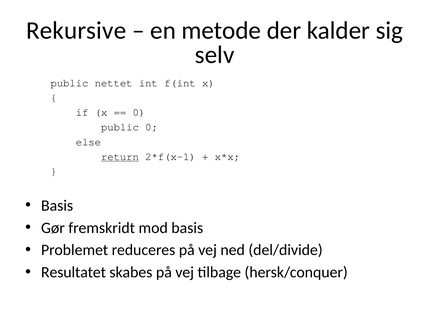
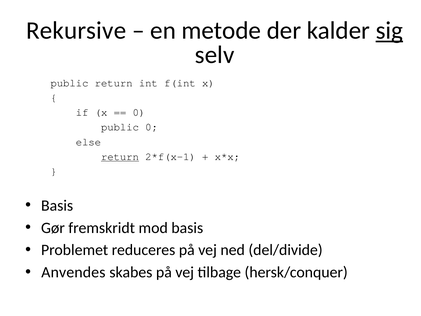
sig underline: none -> present
public nettet: nettet -> return
Resultatet: Resultatet -> Anvendes
